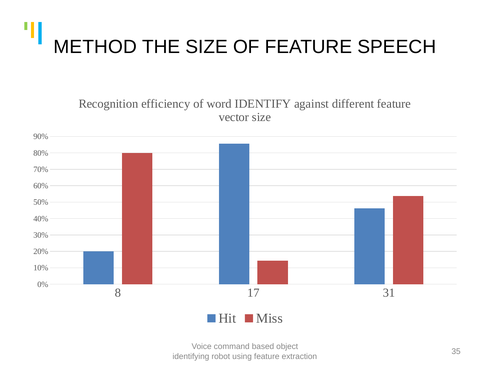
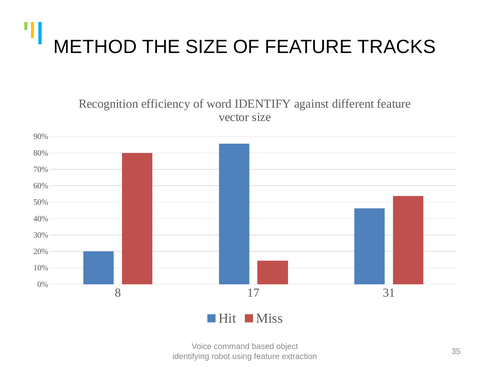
SPEECH: SPEECH -> TRACKS
